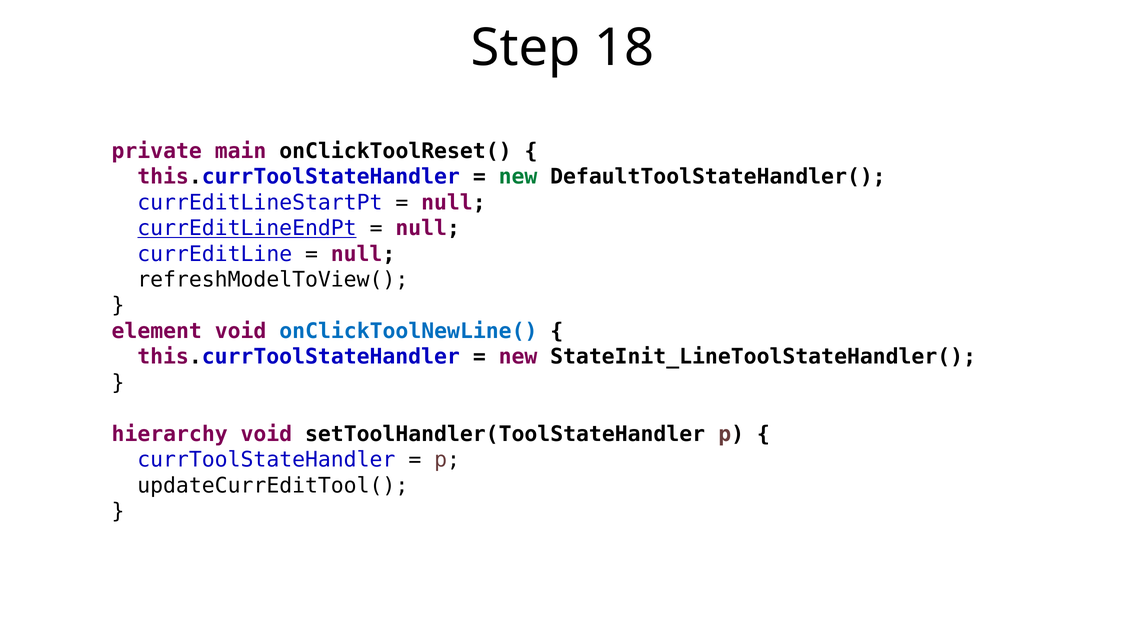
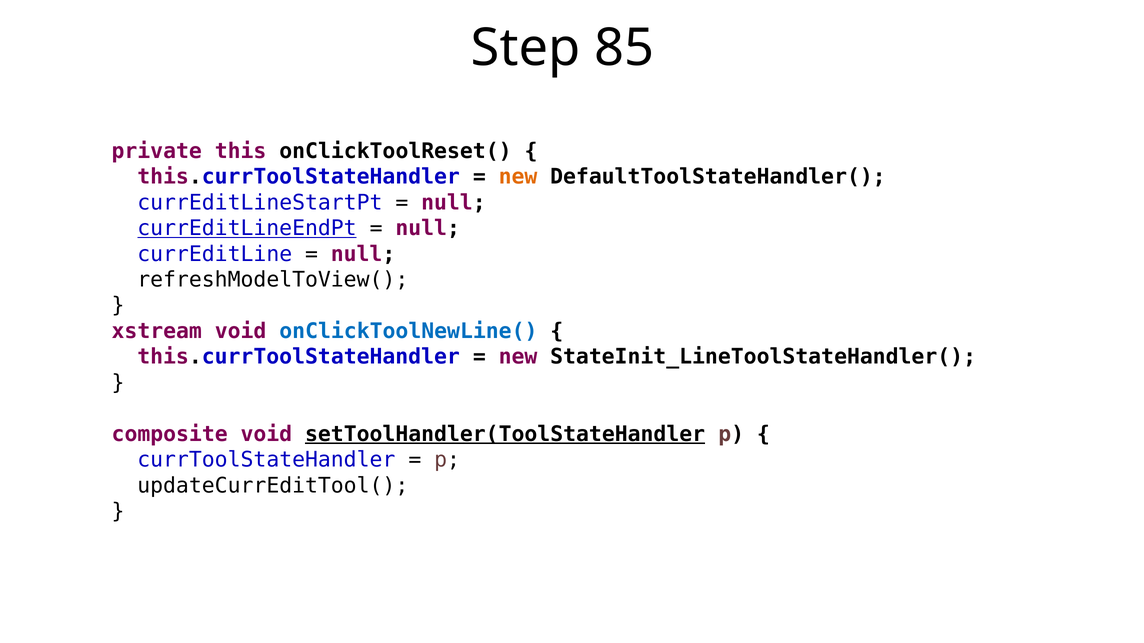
18: 18 -> 85
main: main -> this
new at (518, 177) colour: green -> orange
element: element -> xstream
hierarchy: hierarchy -> composite
setToolHandler(ToolStateHandler underline: none -> present
